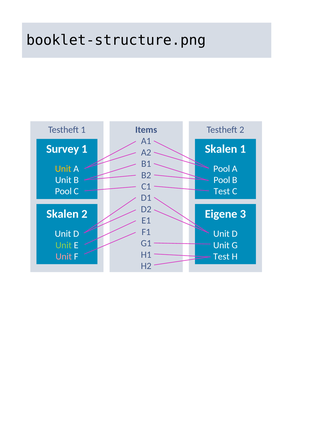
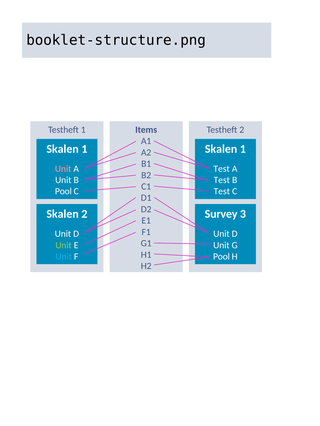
Survey at (63, 149): Survey -> Skalen
Unit at (63, 169) colour: yellow -> pink
Pool at (222, 169): Pool -> Test
Pool at (222, 180): Pool -> Test
Eigene: Eigene -> Survey
Unit at (64, 257) colour: pink -> light blue
Test at (221, 257): Test -> Pool
